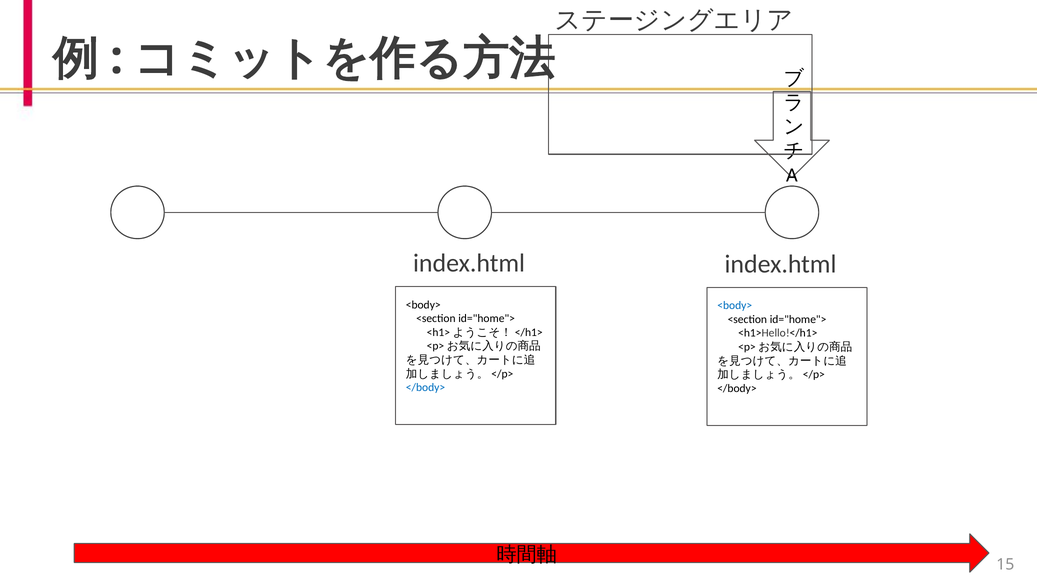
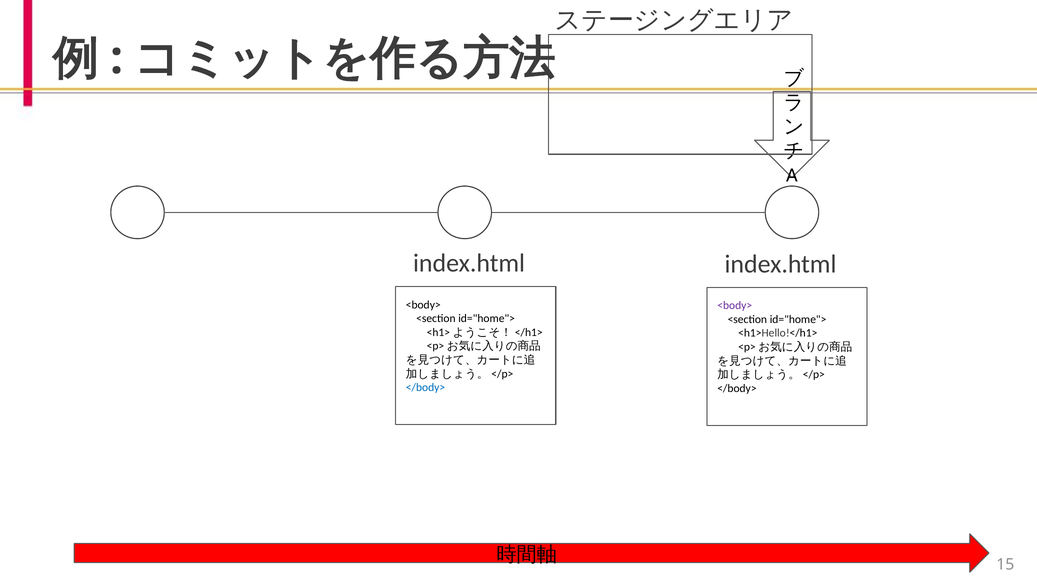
<body> at (735, 305) colour: blue -> purple
